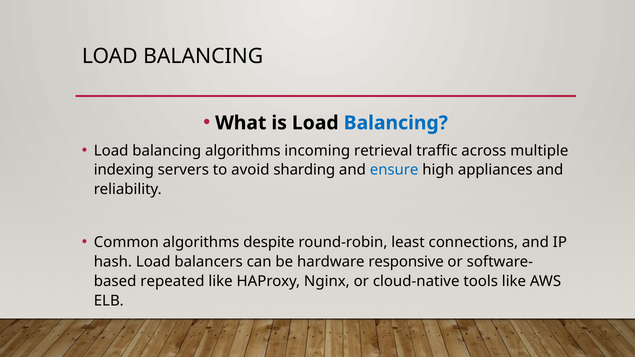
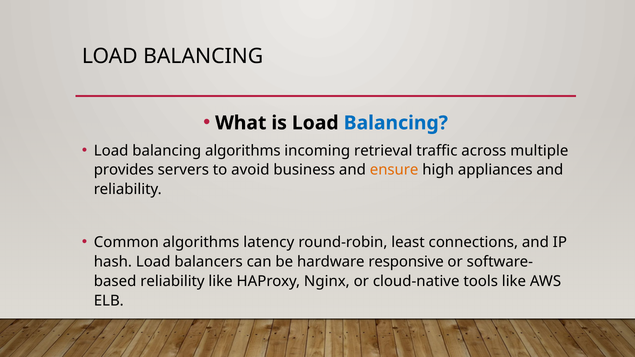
indexing: indexing -> provides
sharding: sharding -> business
ensure colour: blue -> orange
despite: despite -> latency
repeated at (172, 281): repeated -> reliability
